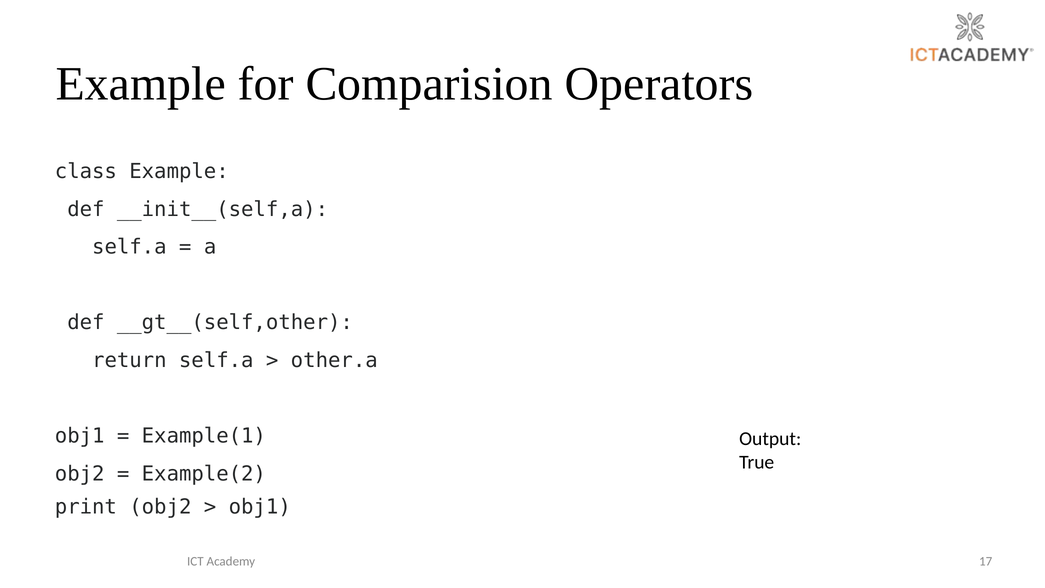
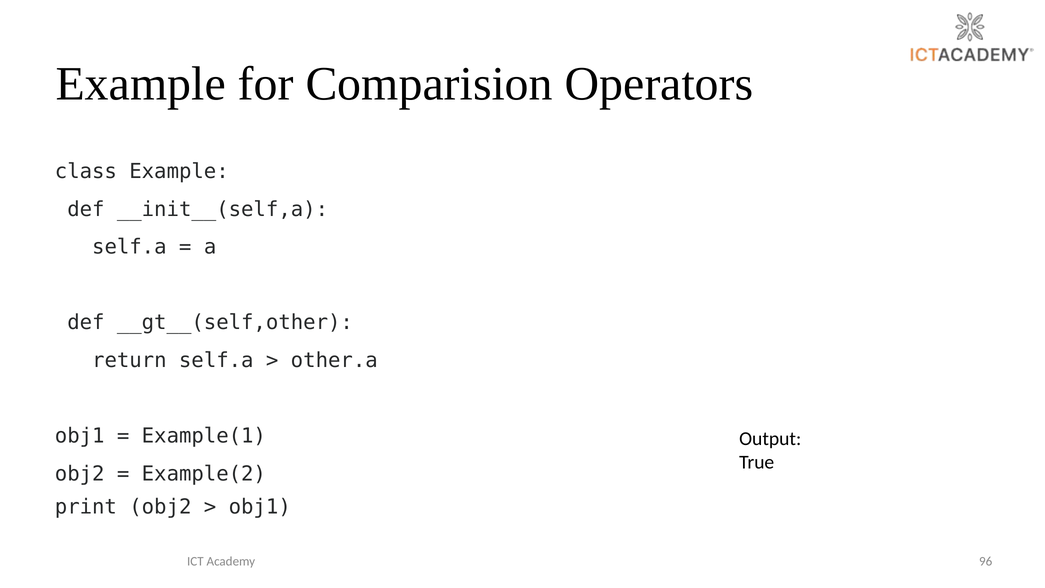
17: 17 -> 96
